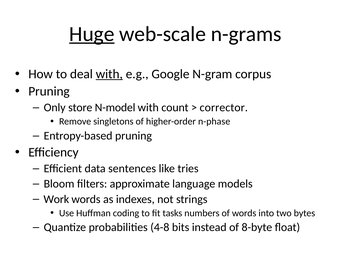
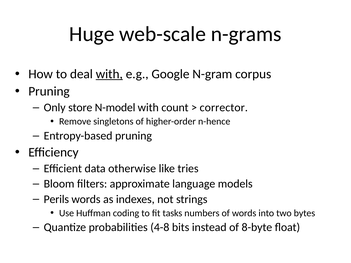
Huge underline: present -> none
n-phase: n-phase -> n-hence
sentences: sentences -> otherwise
Work: Work -> Perils
